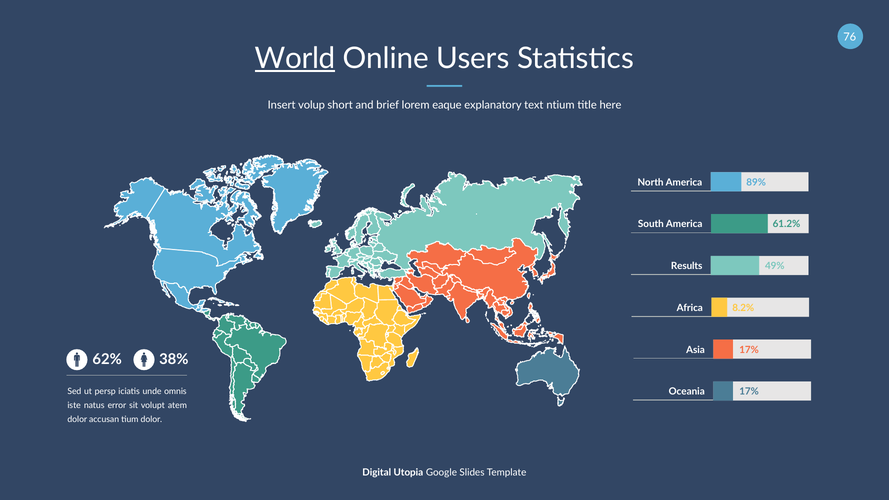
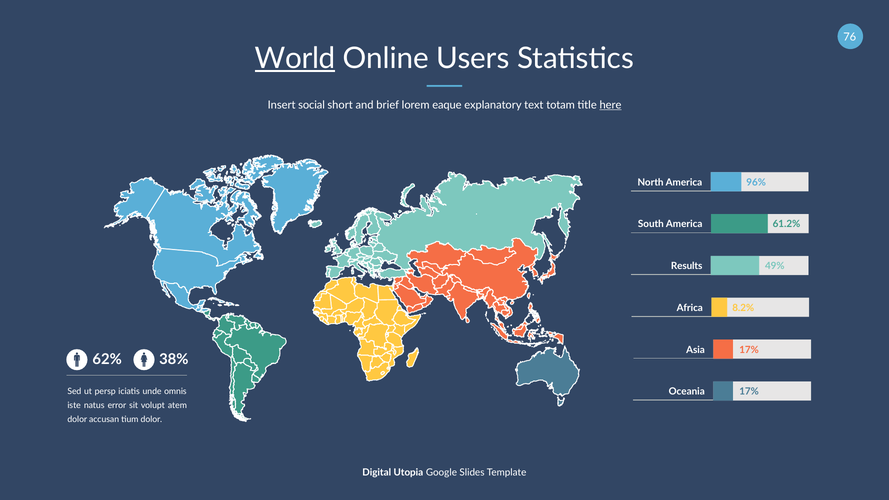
volup: volup -> social
ntium: ntium -> totam
here underline: none -> present
89%: 89% -> 96%
